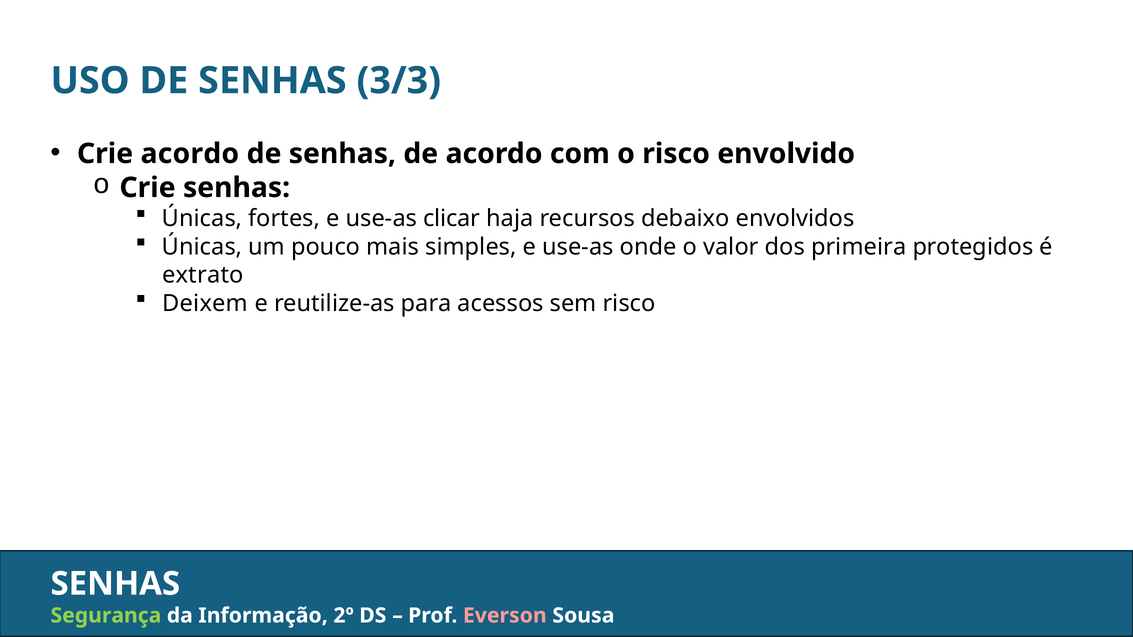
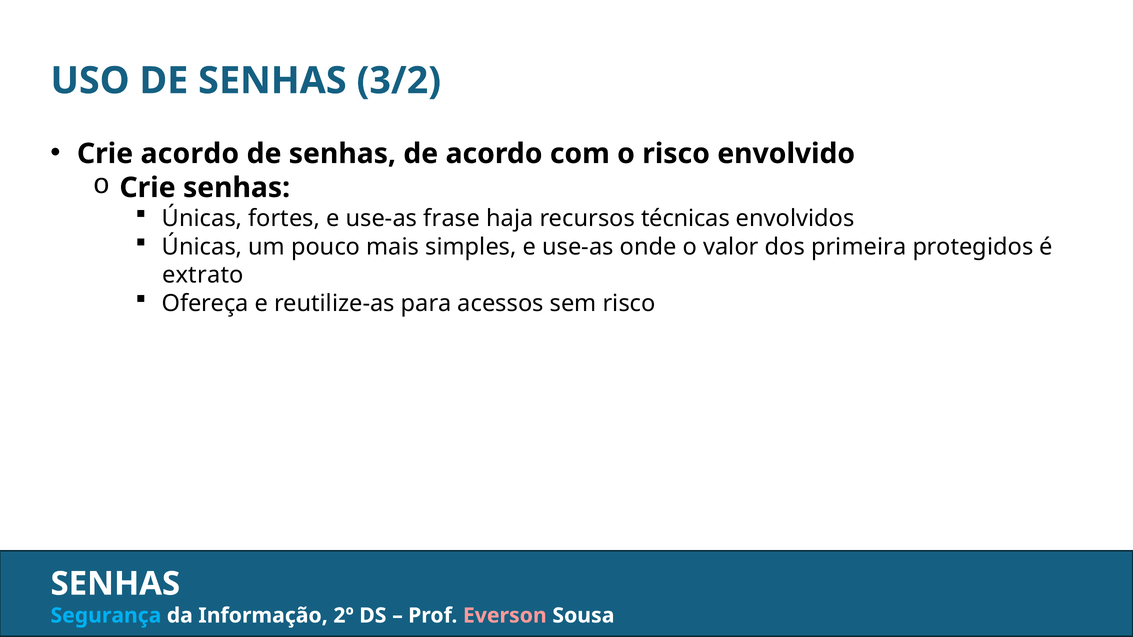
3/3: 3/3 -> 3/2
clicar: clicar -> frase
debaixo: debaixo -> técnicas
Deixem: Deixem -> Ofereça
Segurança colour: light green -> light blue
